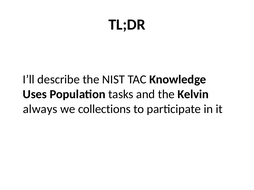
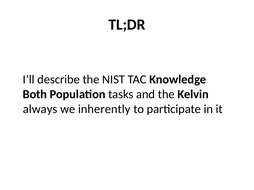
Uses: Uses -> Both
collections: collections -> inherently
